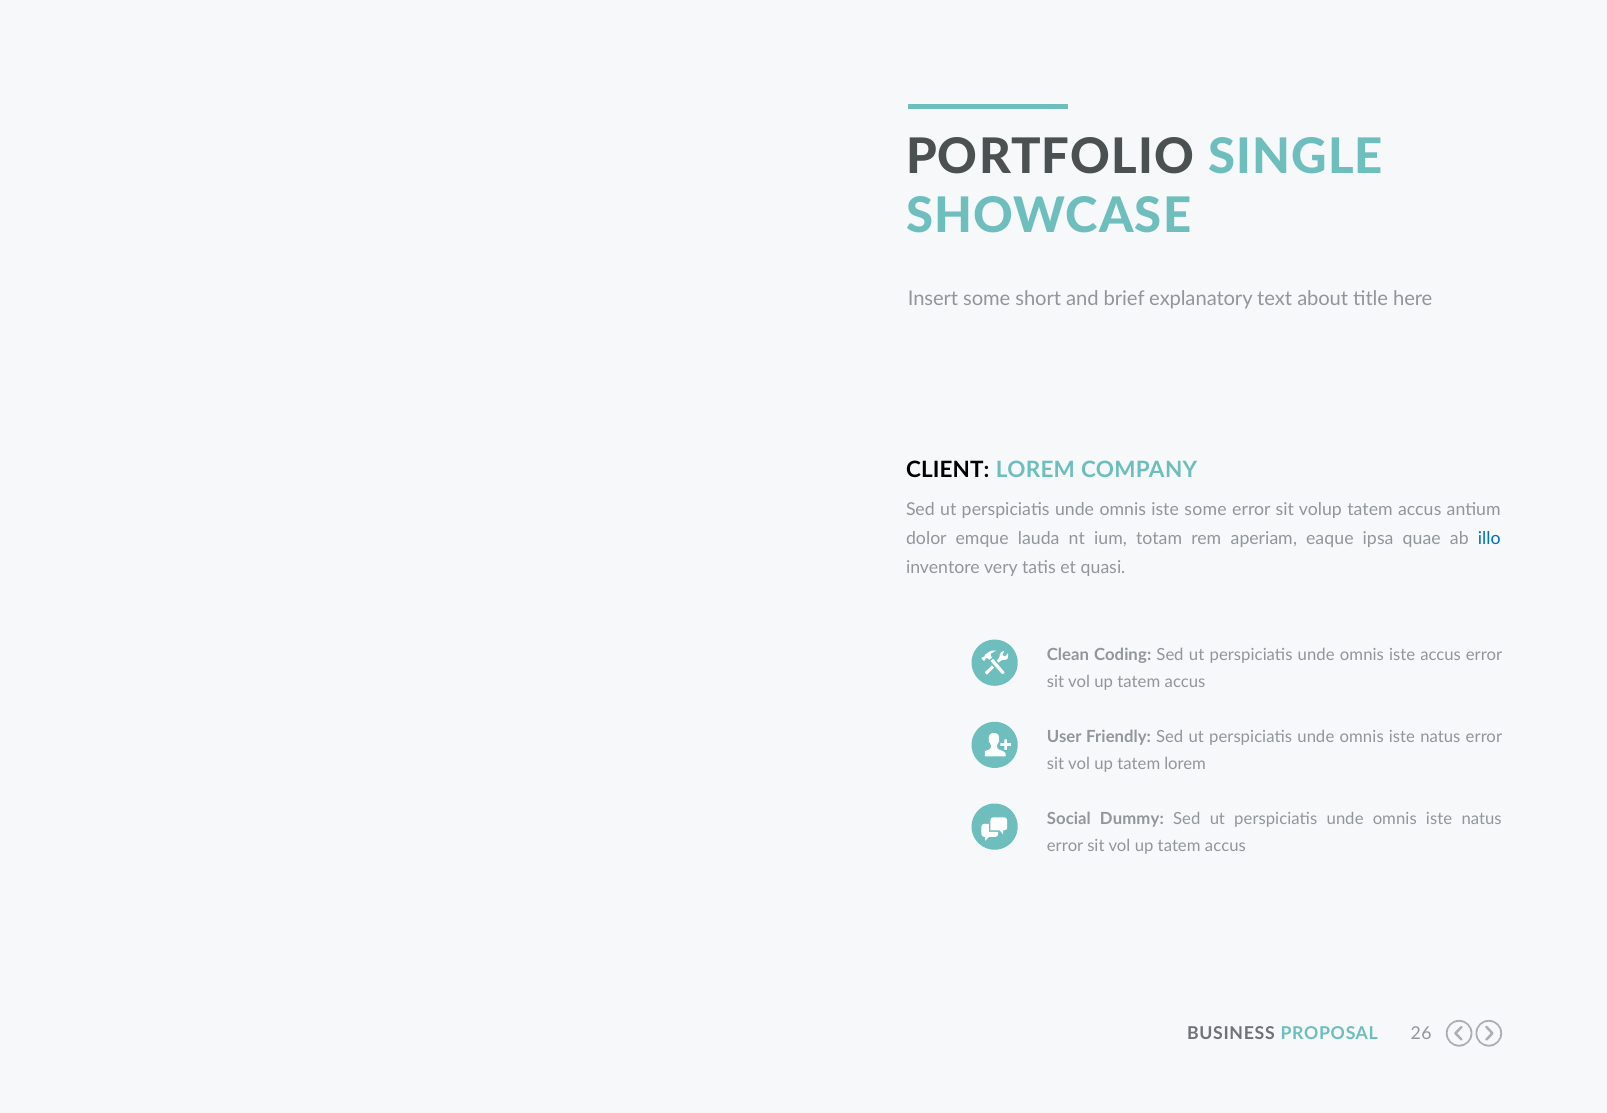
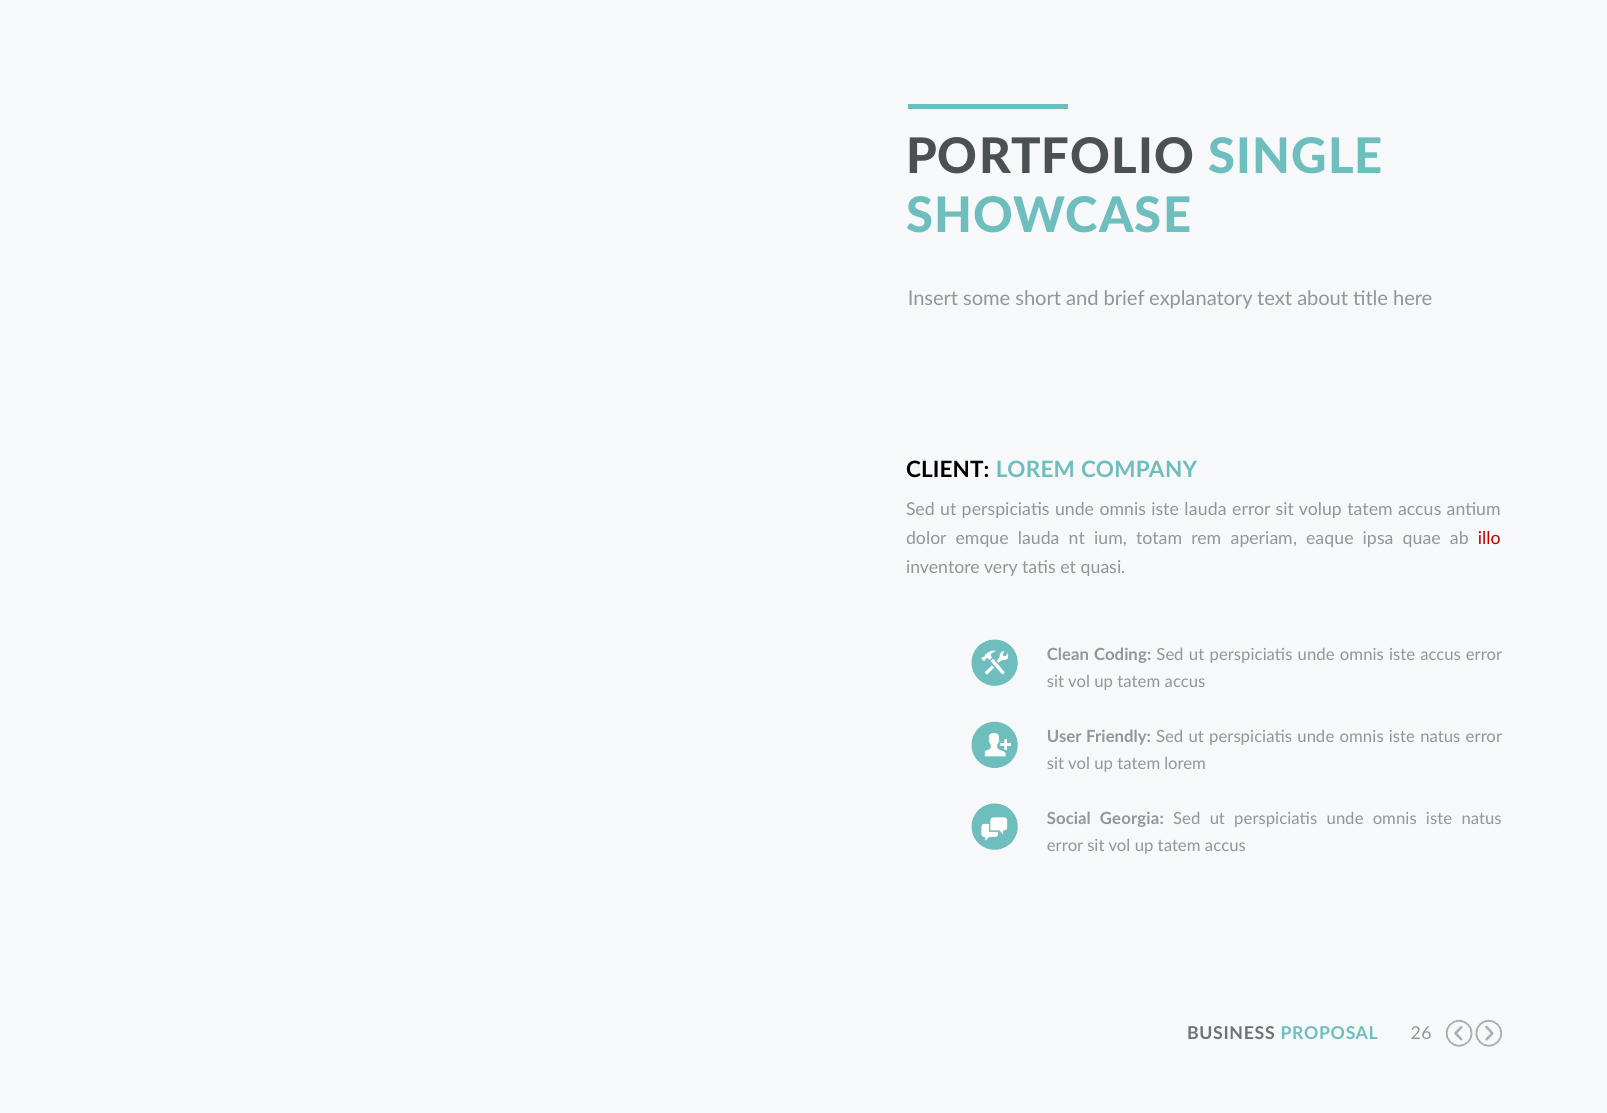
iste some: some -> lauda
illo colour: blue -> red
Dummy: Dummy -> Georgia
